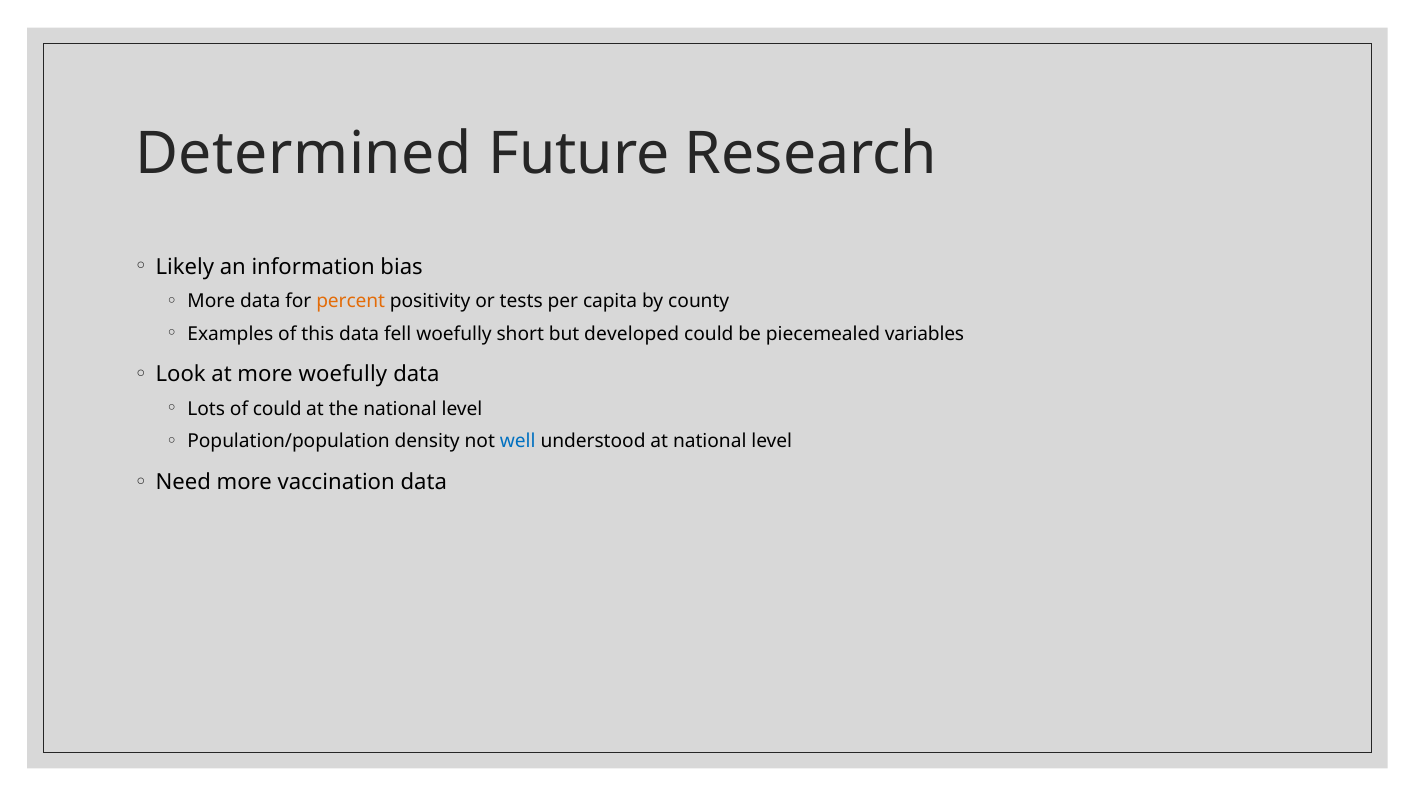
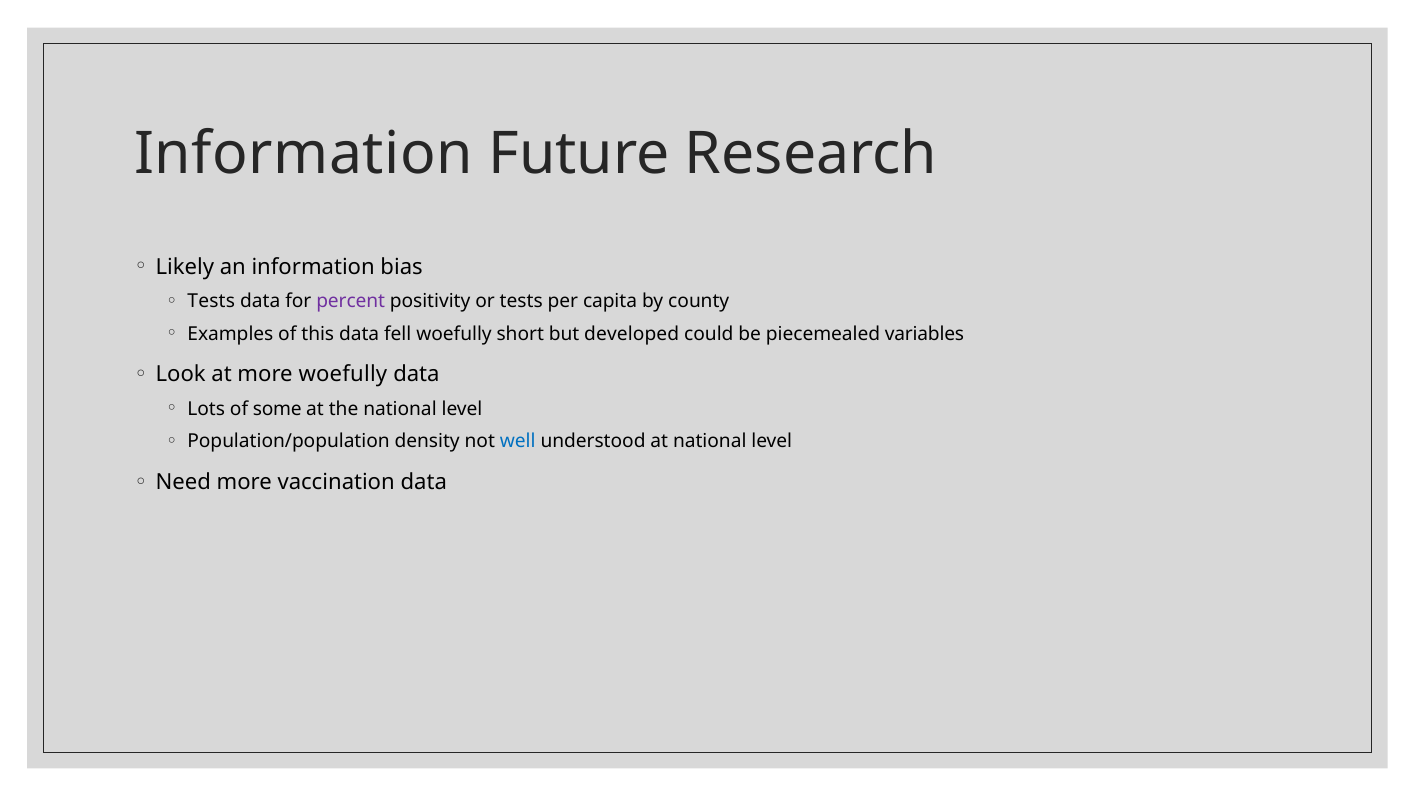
Determined at (304, 154): Determined -> Information
More at (211, 301): More -> Tests
percent colour: orange -> purple
of could: could -> some
